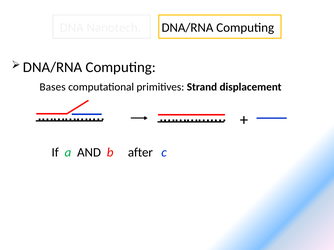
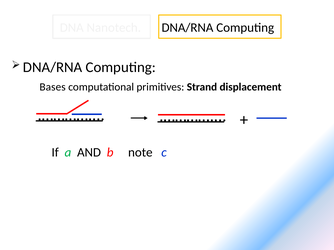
after: after -> note
